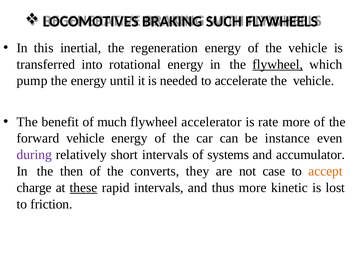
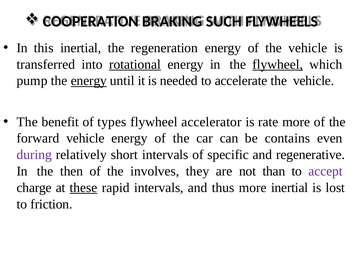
LOCOMOTIVES: LOCOMOTIVES -> COOPERATION
rotational underline: none -> present
energy at (89, 81) underline: none -> present
much: much -> types
instance: instance -> contains
systems: systems -> specific
accumulator: accumulator -> regenerative
converts: converts -> involves
case: case -> than
accept colour: orange -> purple
more kinetic: kinetic -> inertial
